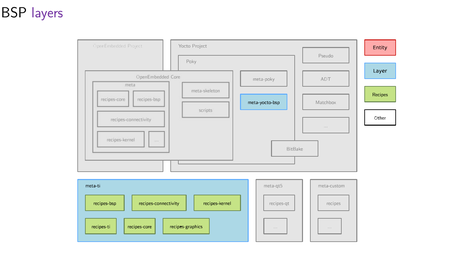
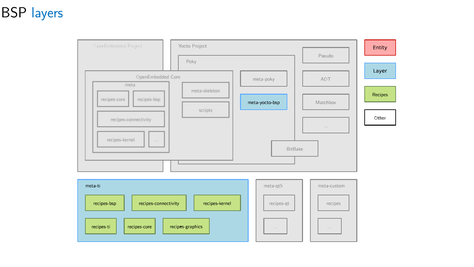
layers colour: purple -> blue
